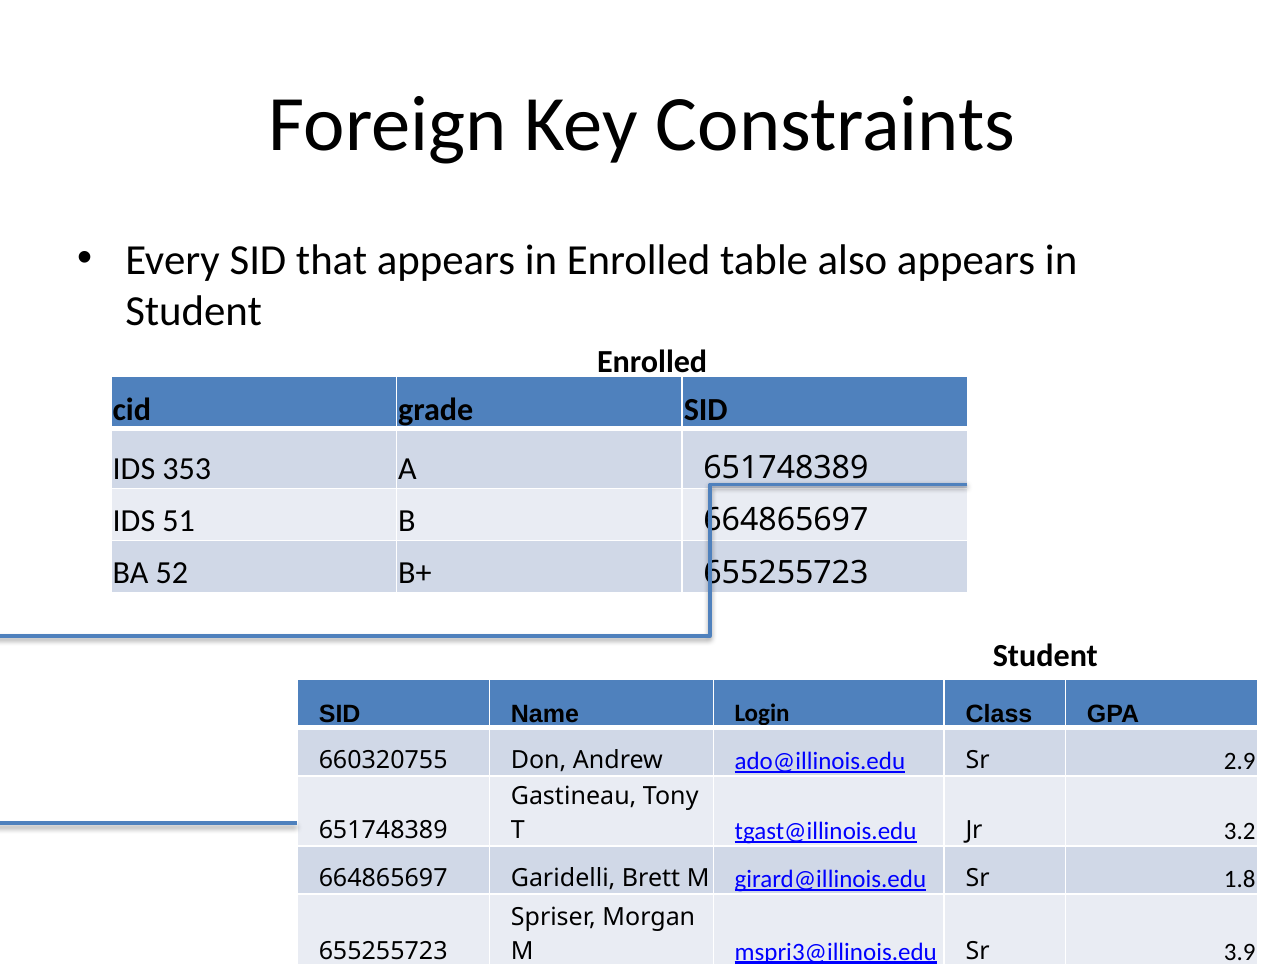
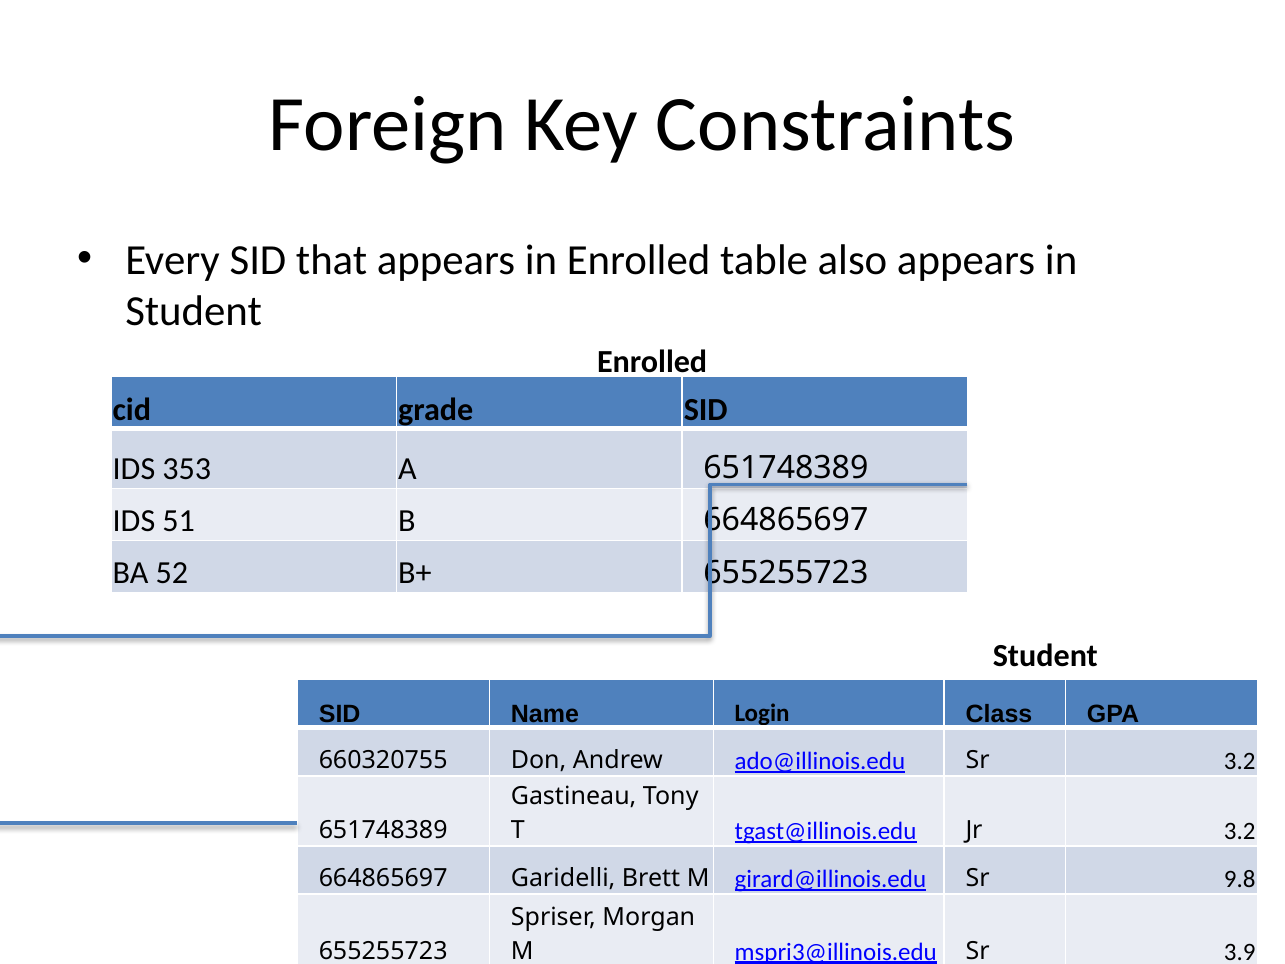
2.9 at (1240, 761): 2.9 -> 3.2
1.8: 1.8 -> 9.8
